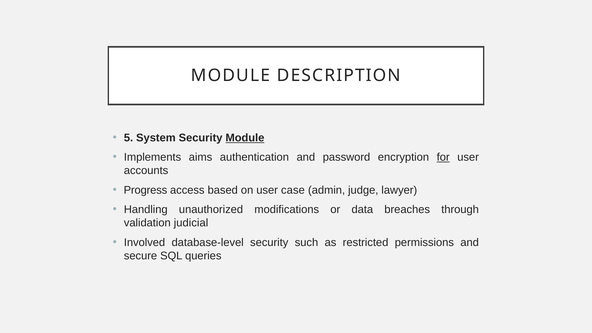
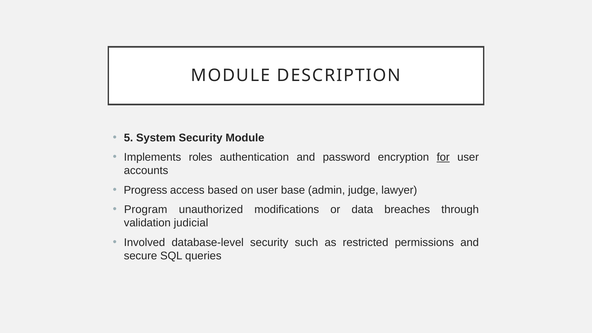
Module at (245, 138) underline: present -> none
aims: aims -> roles
case: case -> base
Handling: Handling -> Program
